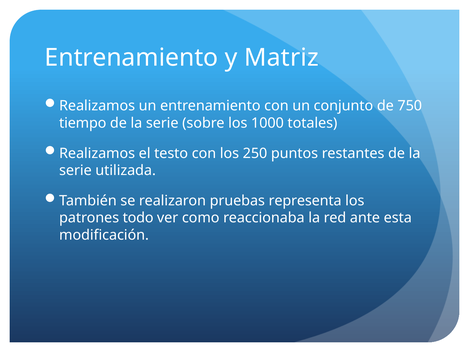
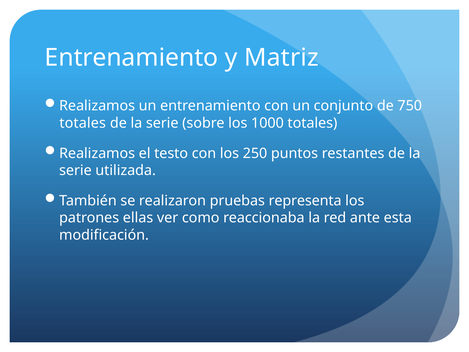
tiempo at (83, 123): tiempo -> totales
todo: todo -> ellas
